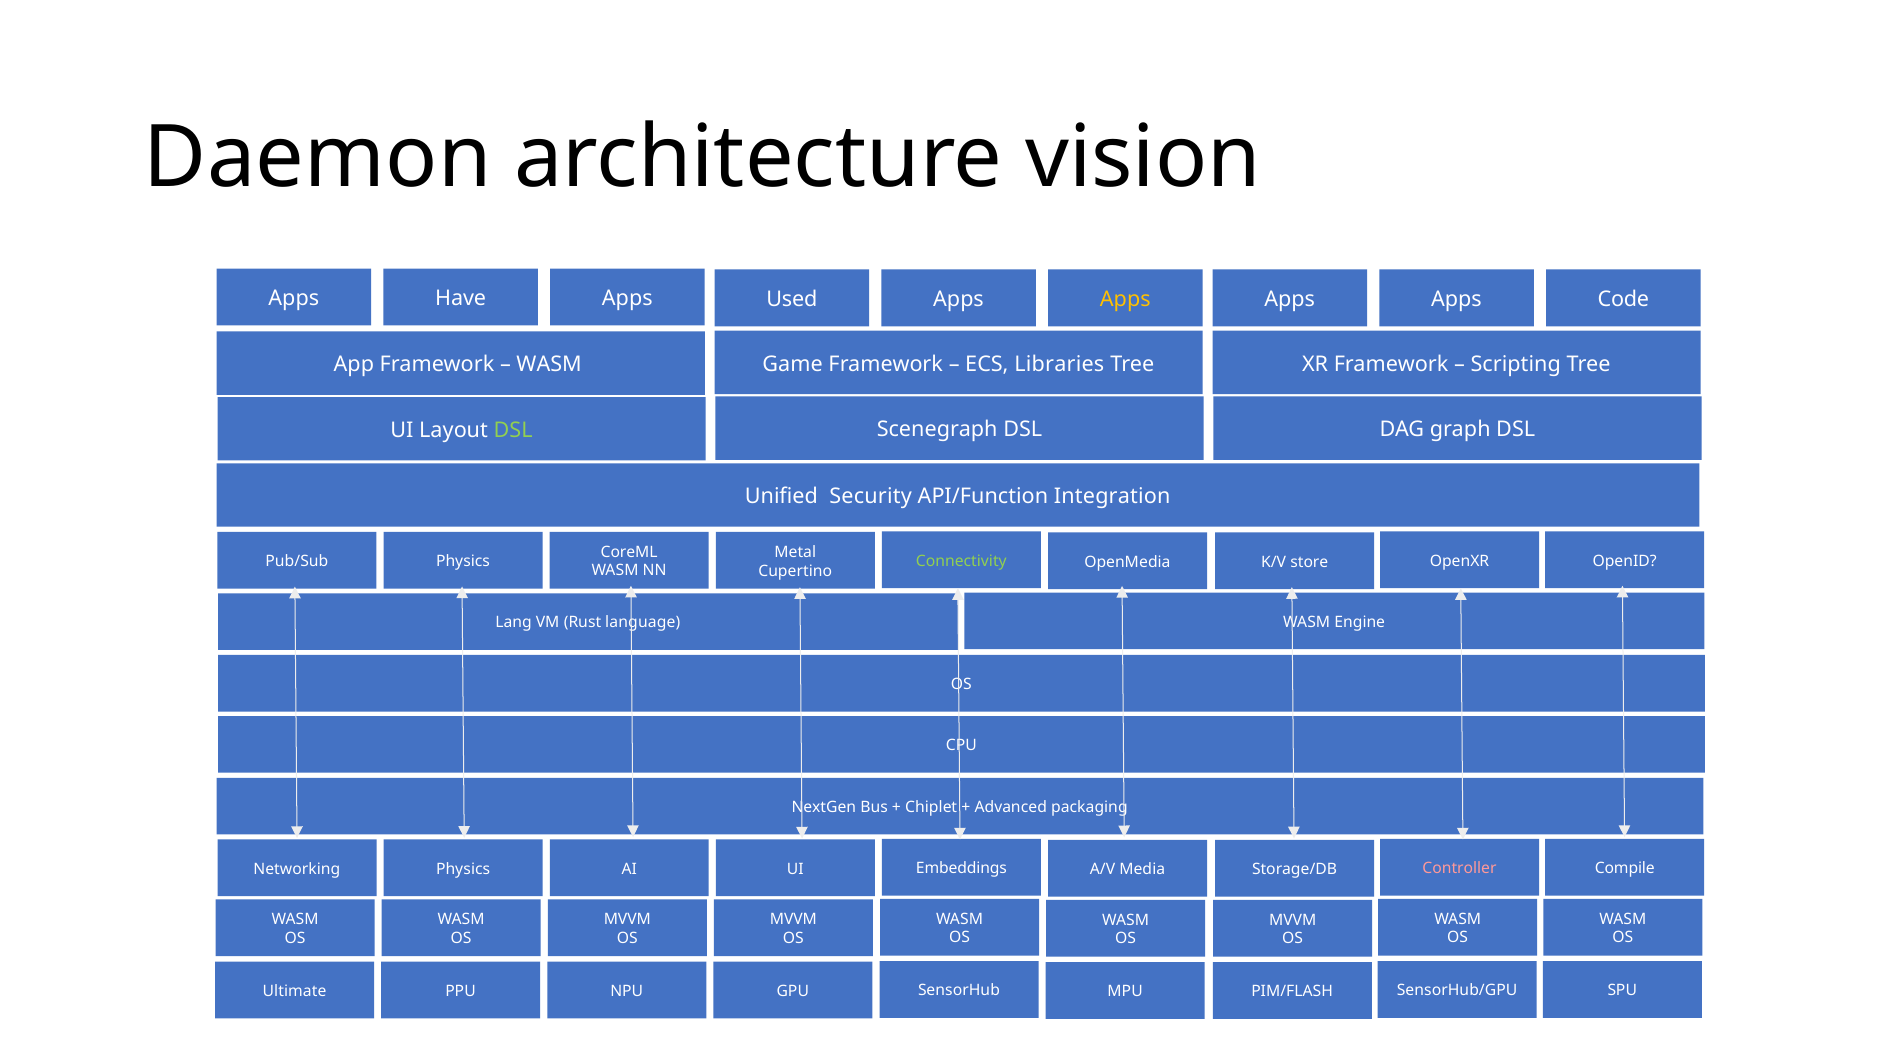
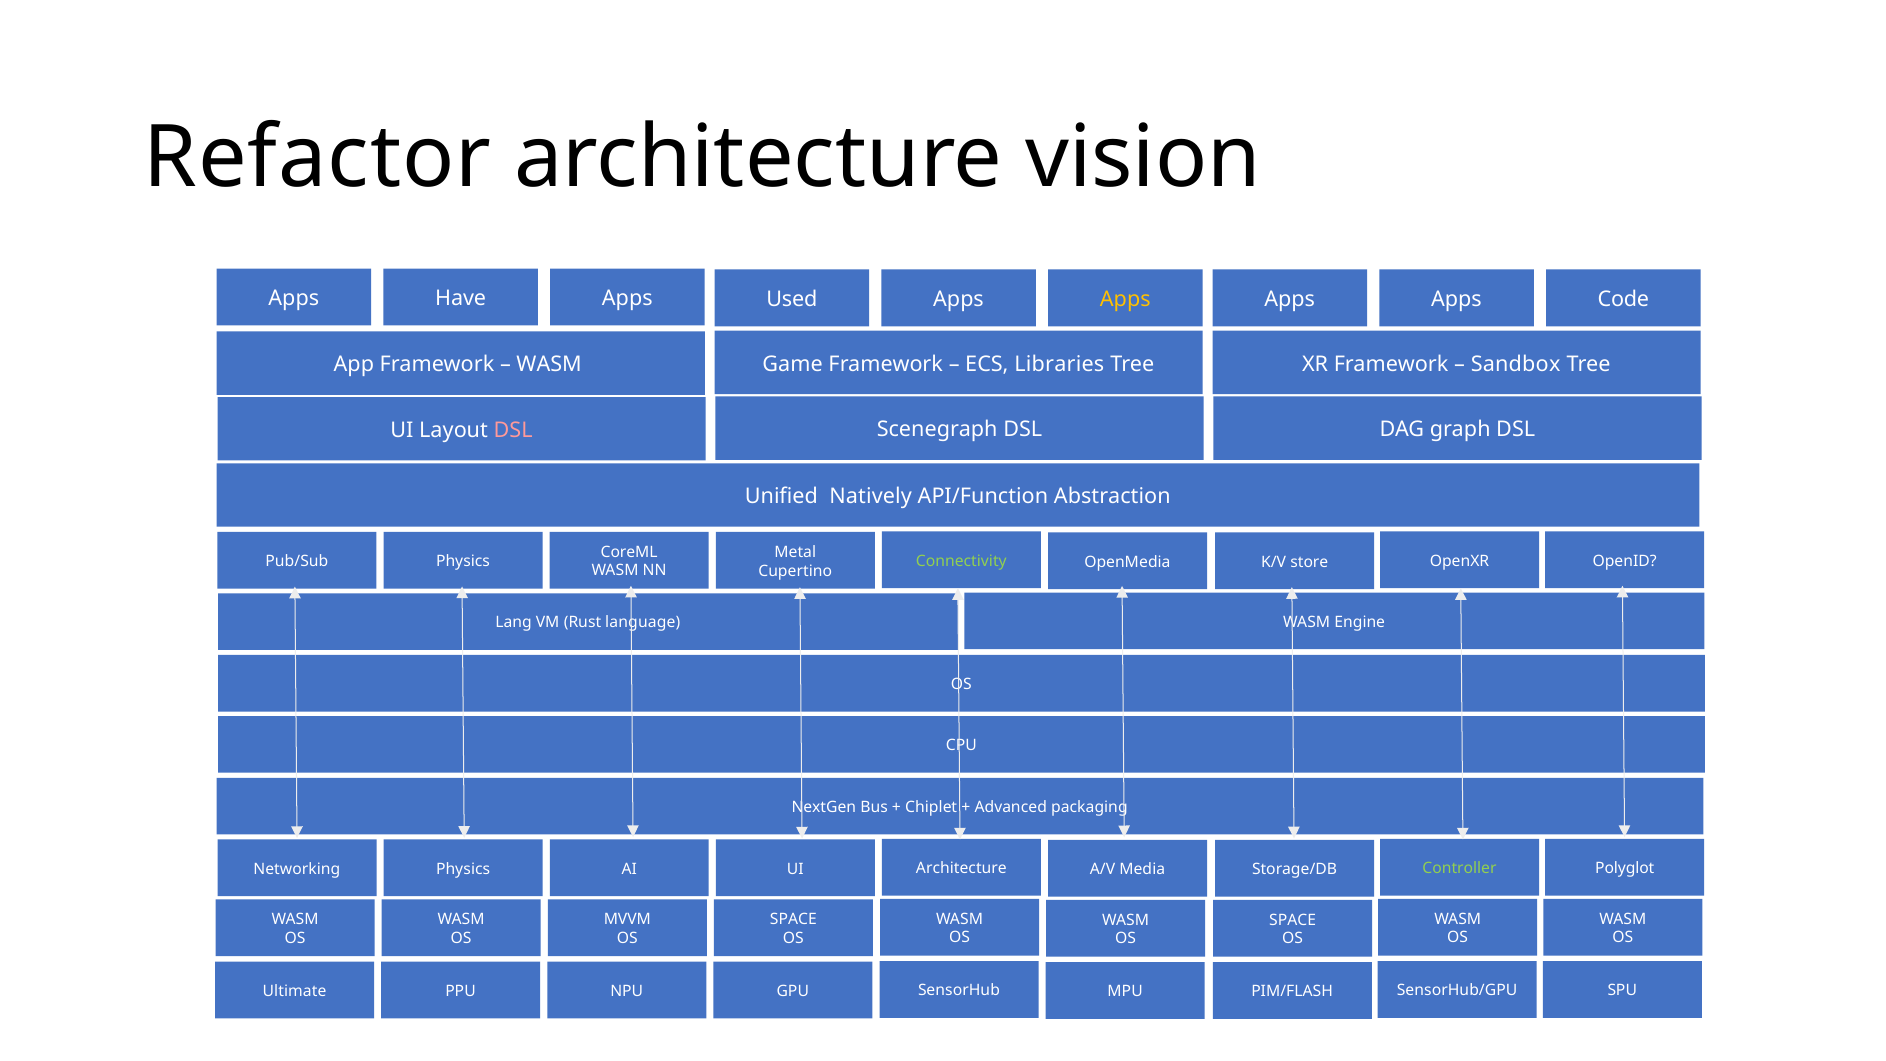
Daemon: Daemon -> Refactor
Scripting: Scripting -> Sandbox
DSL at (513, 430) colour: light green -> pink
Security: Security -> Natively
Integration: Integration -> Abstraction
Controller colour: pink -> light green
Compile: Compile -> Polyglot
Networking Embeddings: Embeddings -> Architecture
MVVM at (793, 919): MVVM -> SPACE
MVVM at (1293, 920): MVVM -> SPACE
